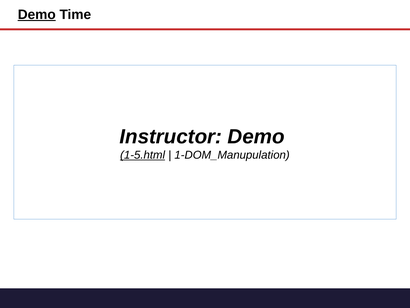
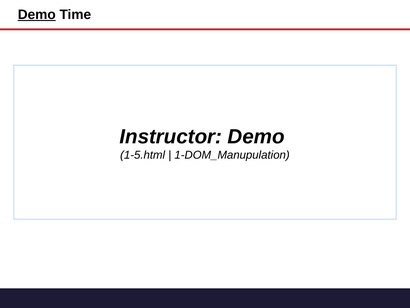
1-5.html underline: present -> none
